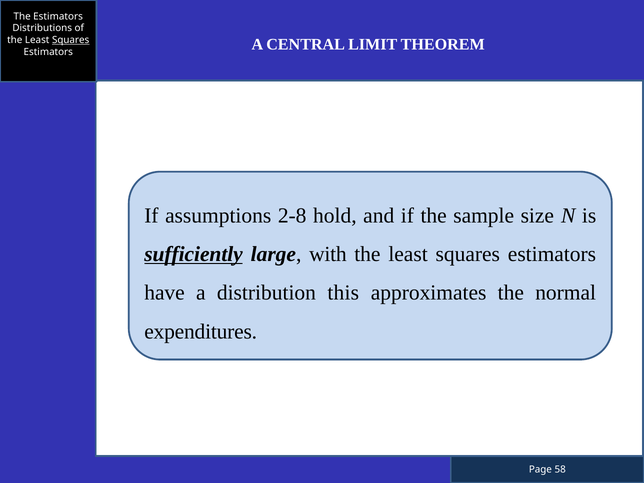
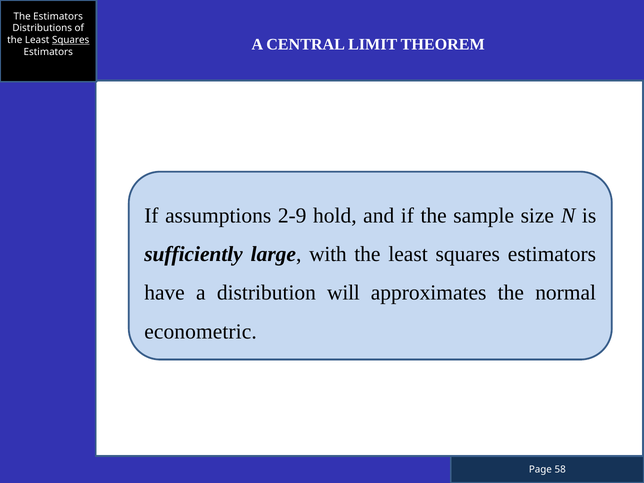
2-8: 2-8 -> 2-9
sufficiently underline: present -> none
this: this -> will
expenditures: expenditures -> econometric
